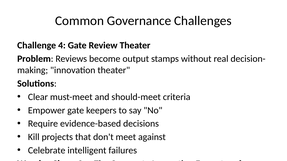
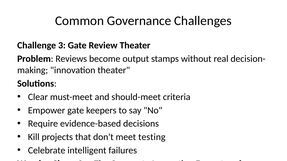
4: 4 -> 3
against: against -> testing
